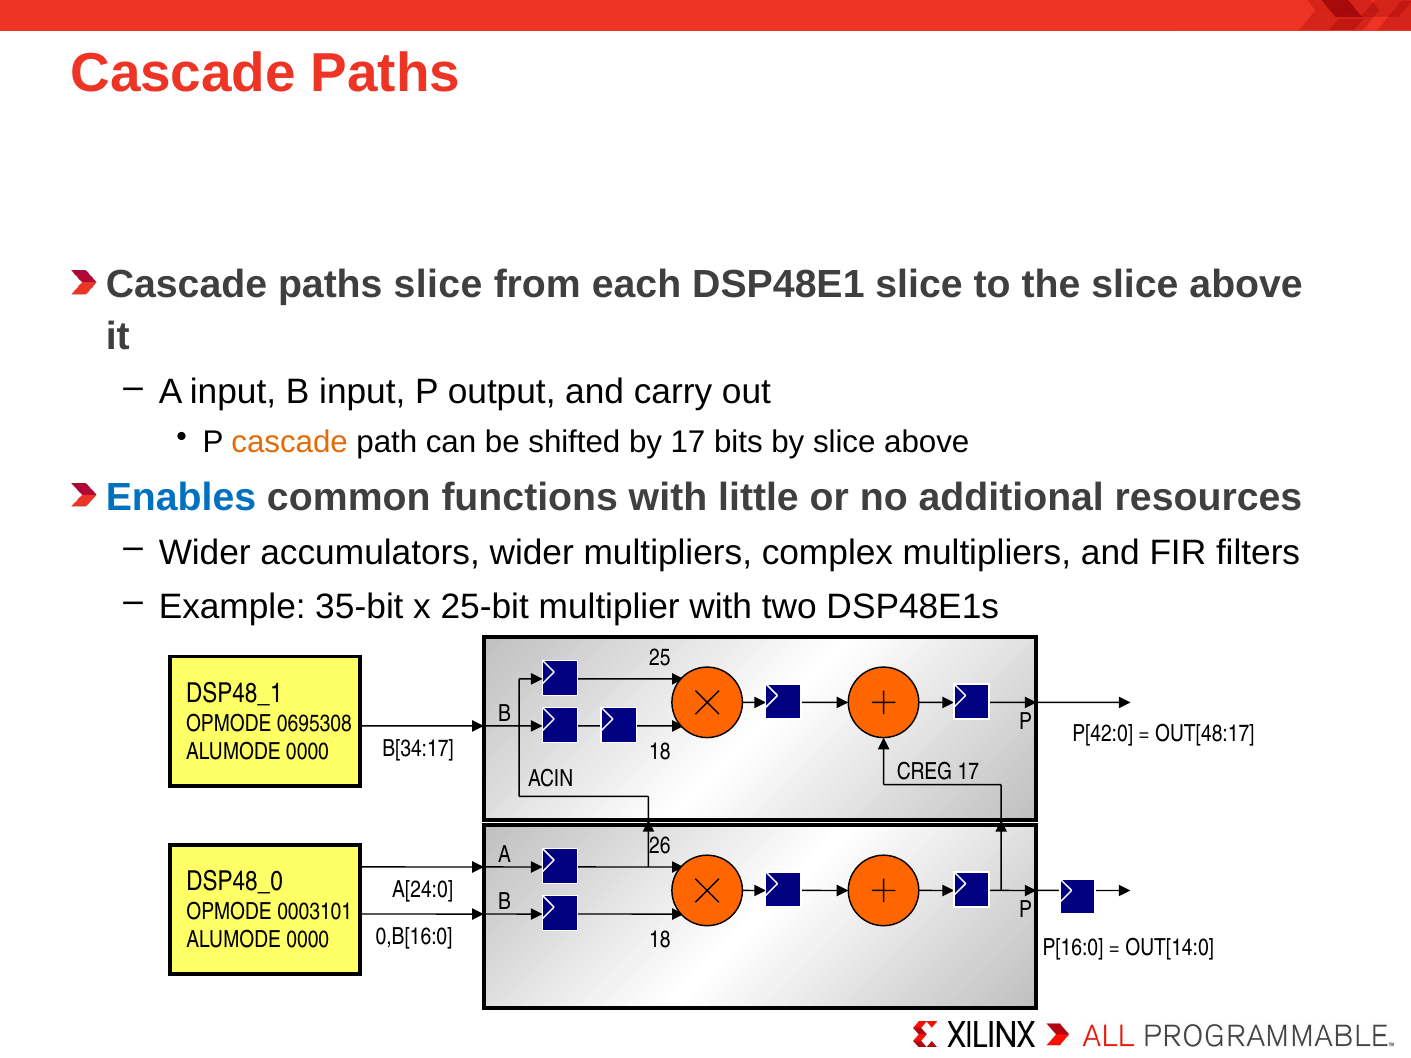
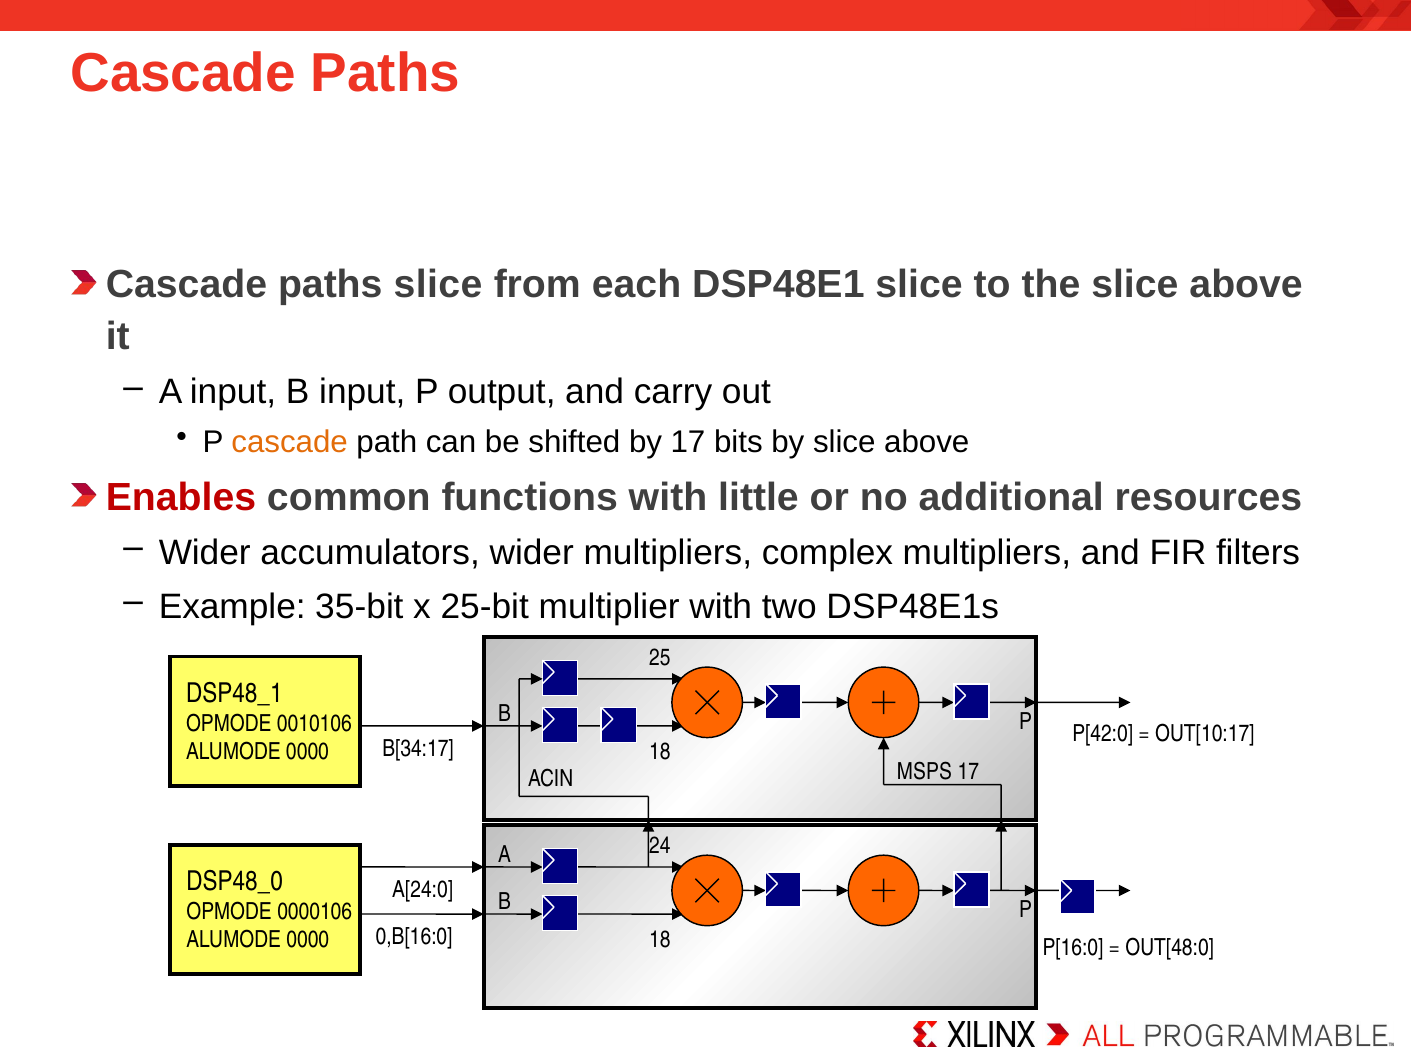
Enables colour: blue -> red
0695308: 0695308 -> 0010106
OUT[48:17: OUT[48:17 -> OUT[10:17
CREG: CREG -> MSPS
26: 26 -> 24
0003101: 0003101 -> 0000106
OUT[14:0: OUT[14:0 -> OUT[48:0
